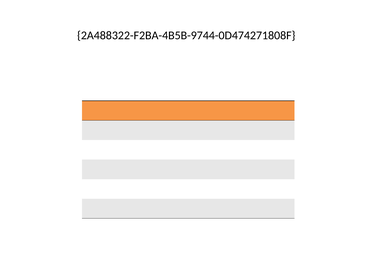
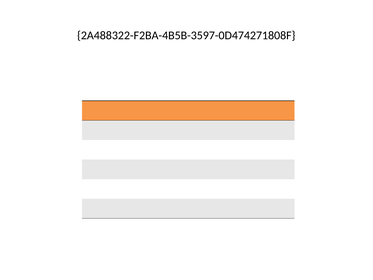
2A488322-F2BA-4B5B-9744-0D474271808F: 2A488322-F2BA-4B5B-9744-0D474271808F -> 2A488322-F2BA-4B5B-3597-0D474271808F
